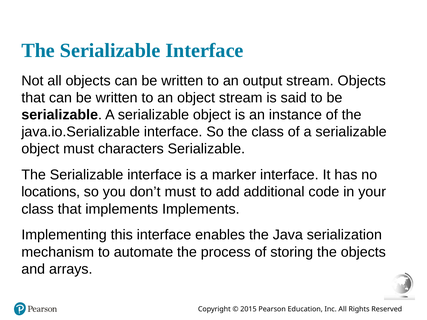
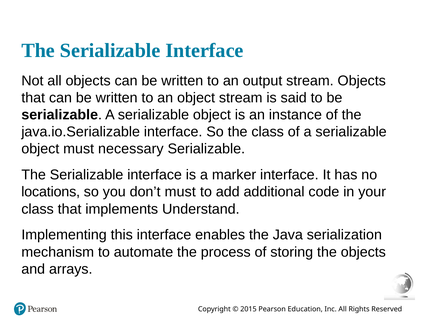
characters: characters -> necessary
implements Implements: Implements -> Understand
